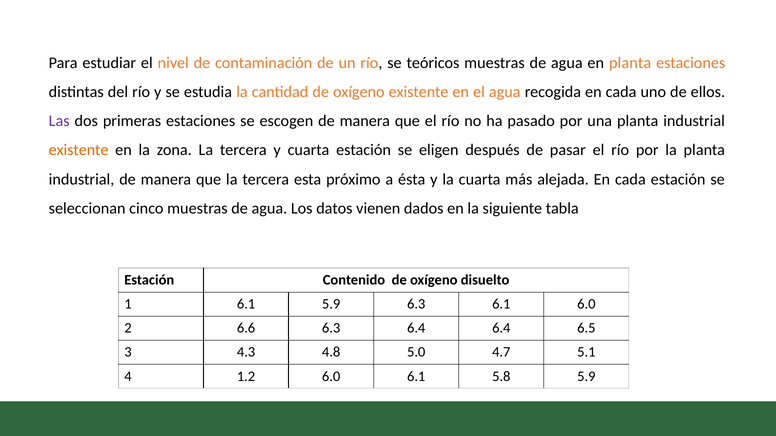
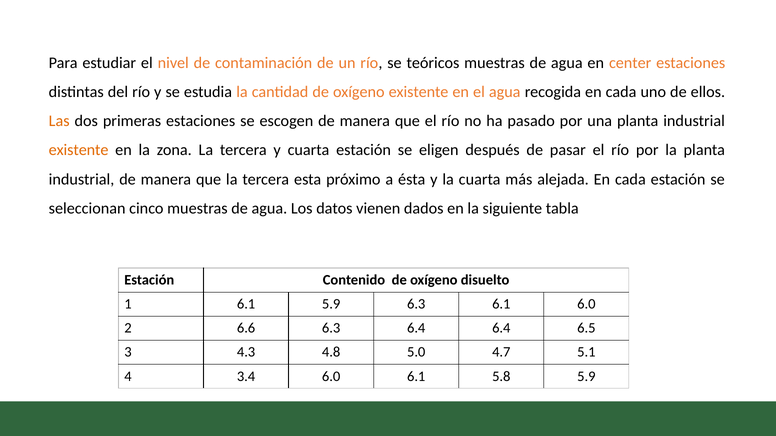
en planta: planta -> center
Las colour: purple -> orange
1.2: 1.2 -> 3.4
